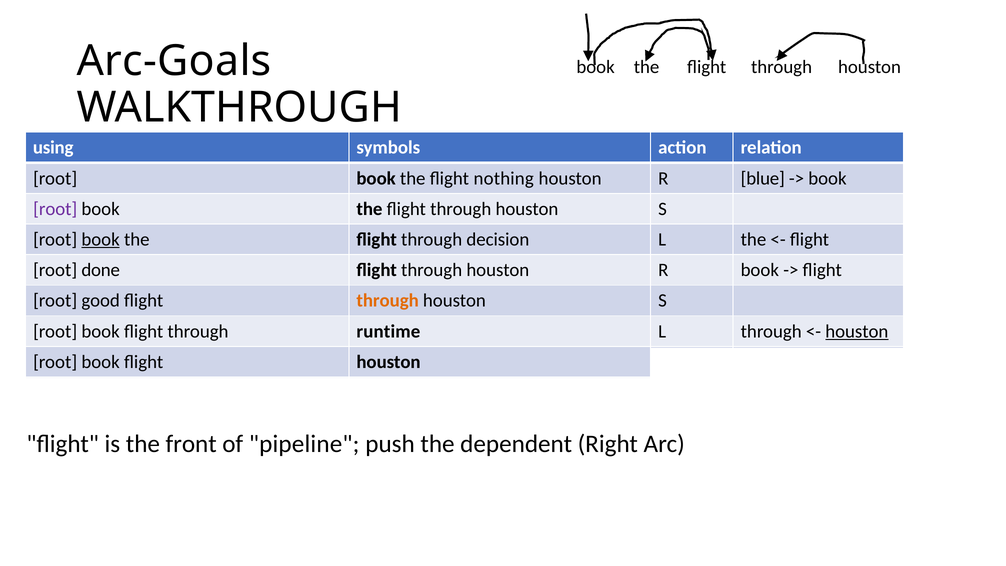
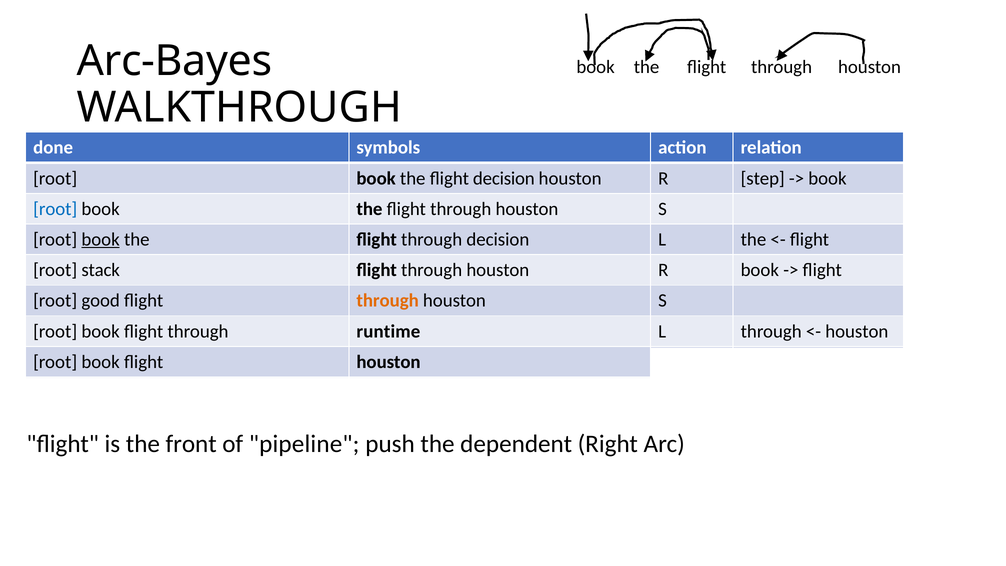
Arc-Goals: Arc-Goals -> Arc-Bayes
using at (53, 148): using -> done
flight nothing: nothing -> decision
blue: blue -> step
root at (55, 209) colour: purple -> blue
done at (101, 270): done -> stack
houston at (857, 331) underline: present -> none
